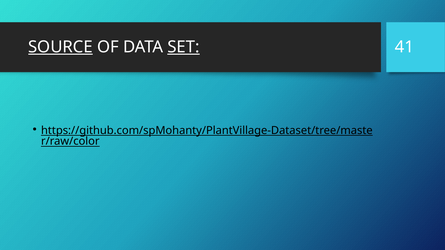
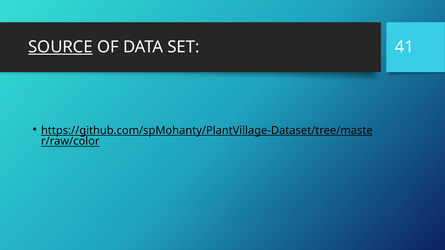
SET underline: present -> none
